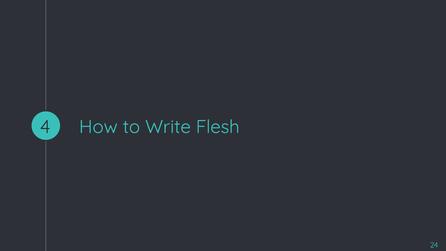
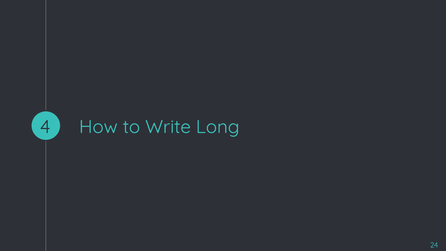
Flesh: Flesh -> Long
